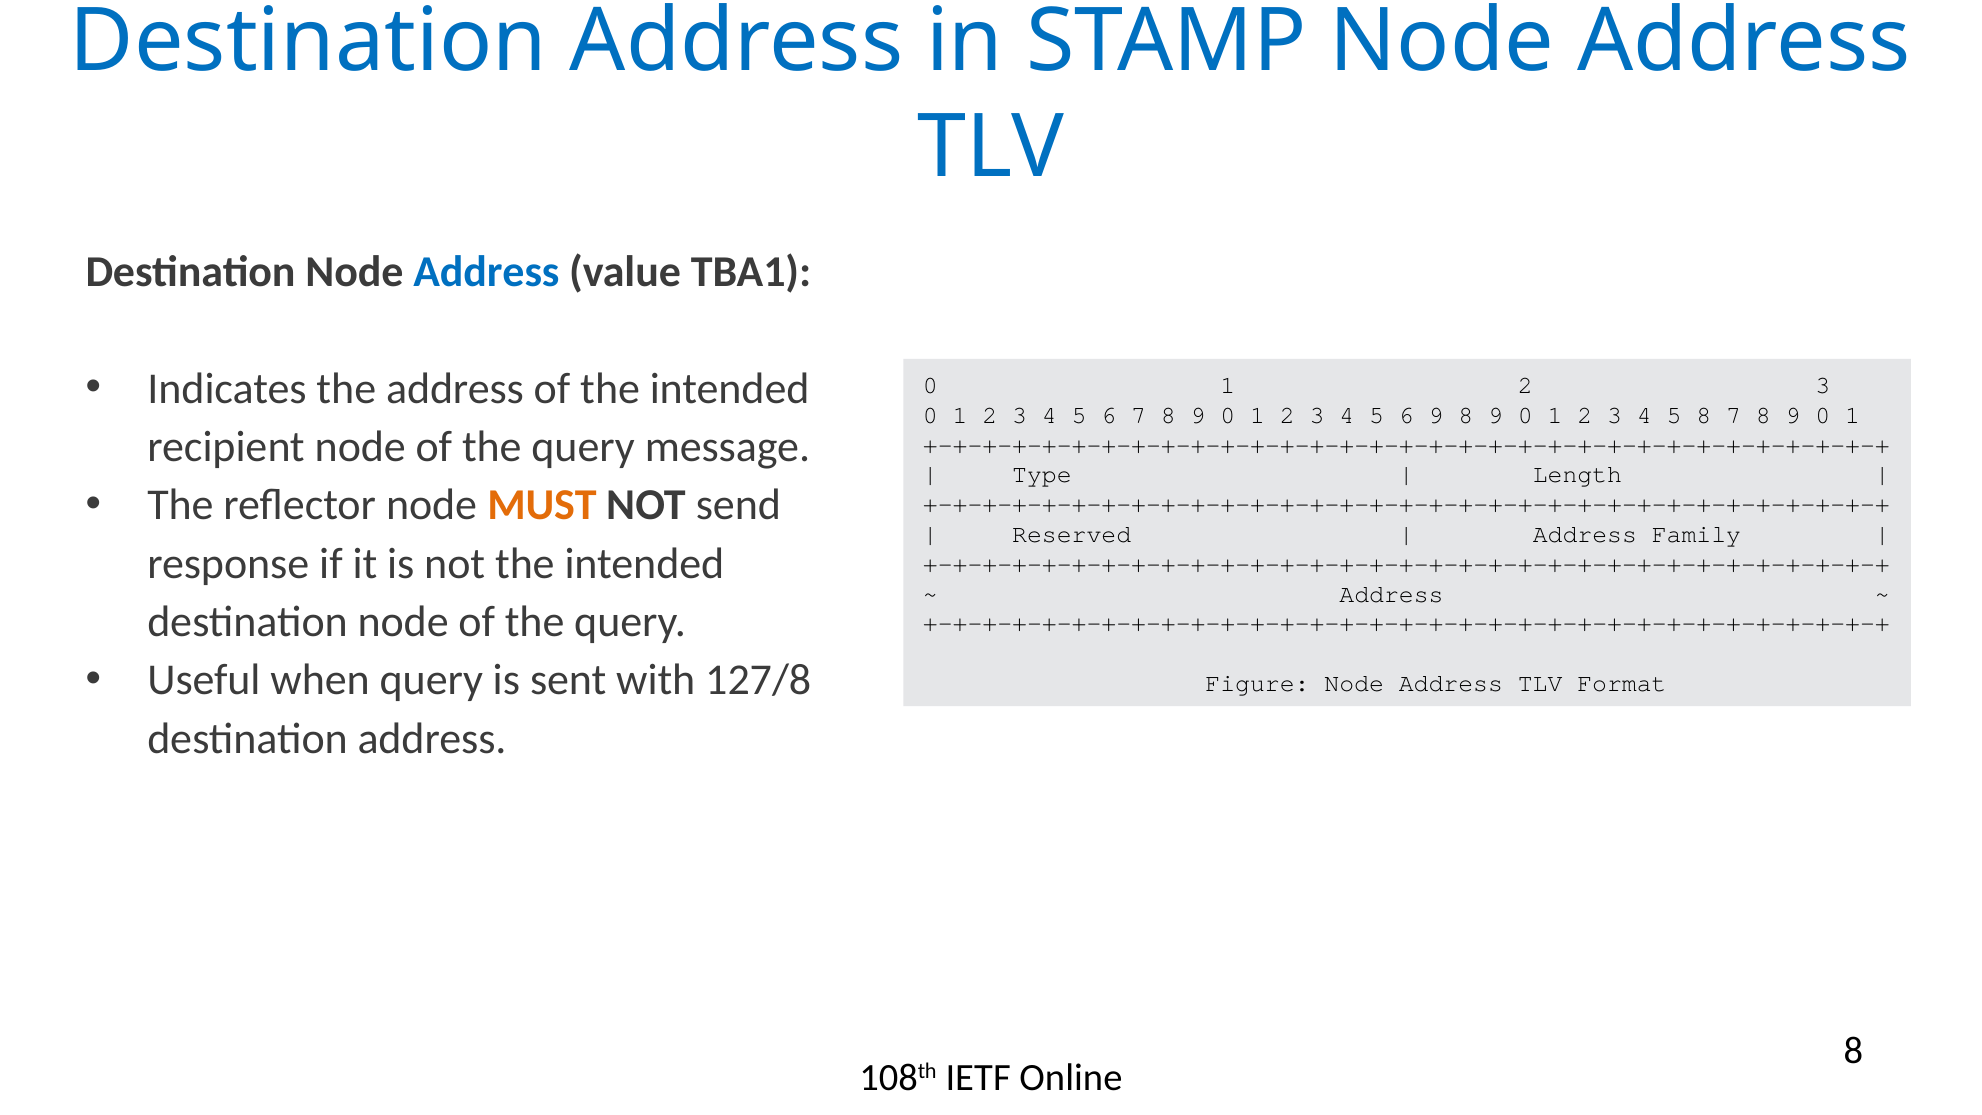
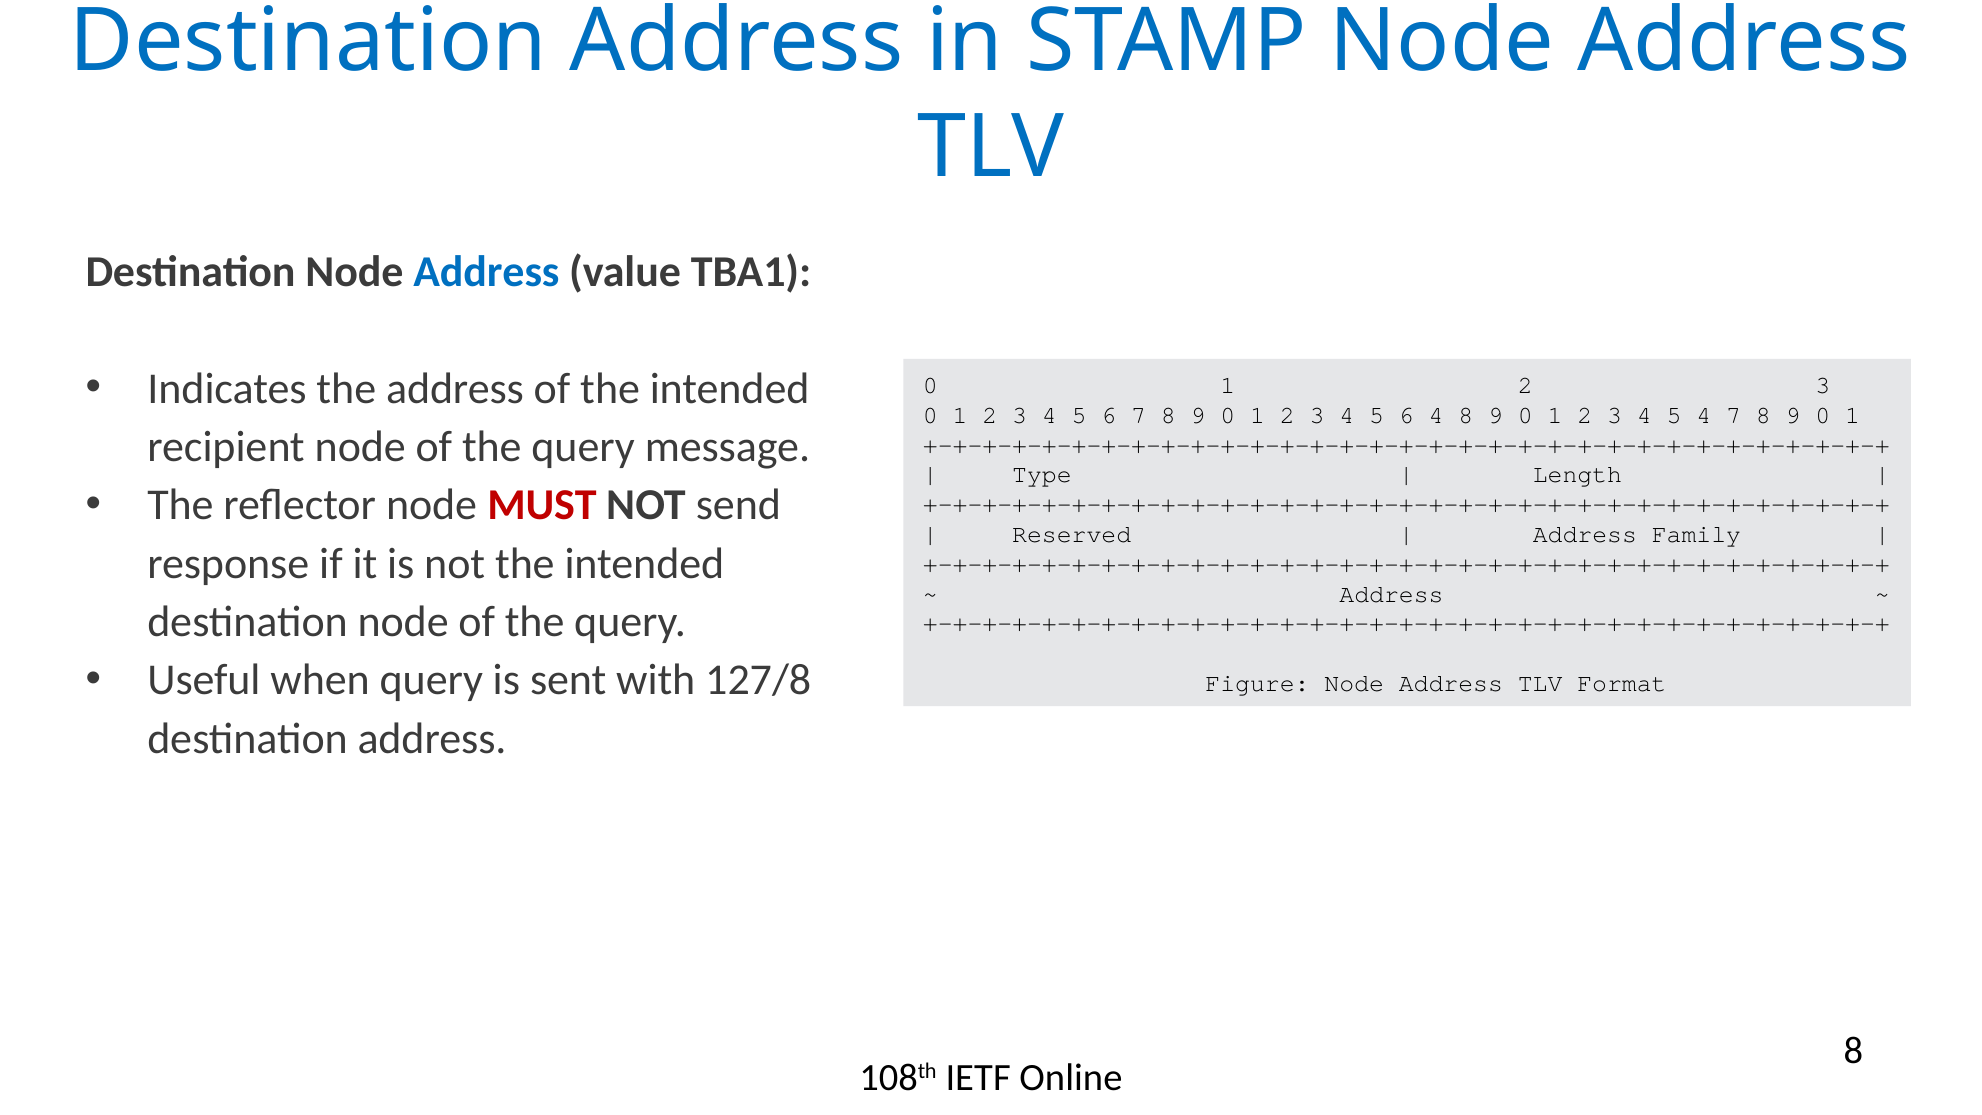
6 9: 9 -> 4
5 8: 8 -> 4
MUST colour: orange -> red
